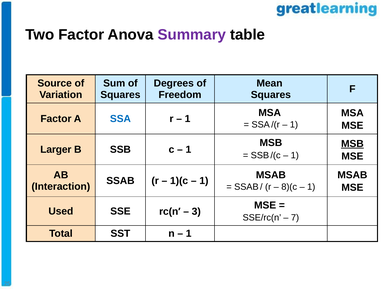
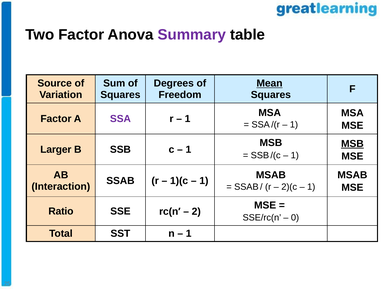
Mean underline: none -> present
SSA at (120, 119) colour: blue -> purple
8)(c: 8)(c -> 2)(c
Used: Used -> Ratio
3: 3 -> 2
7: 7 -> 0
